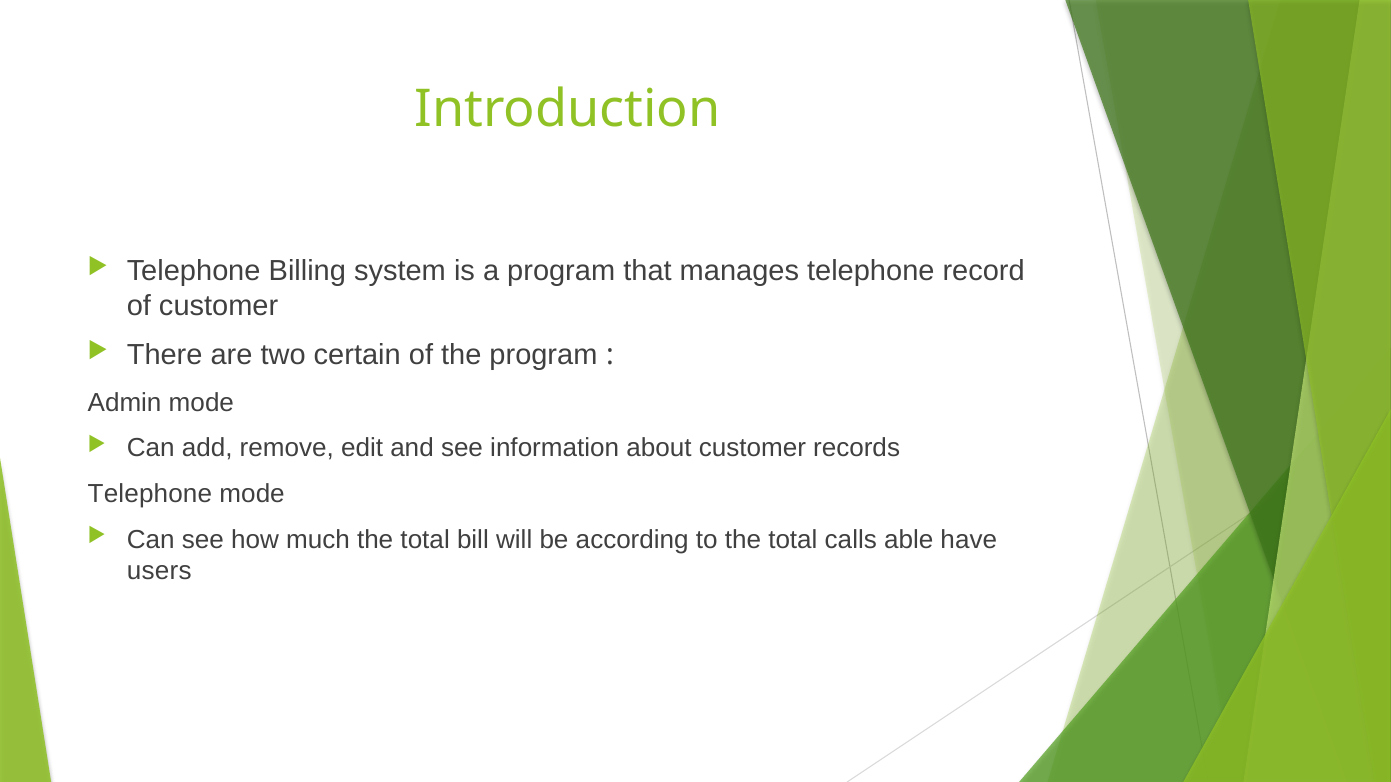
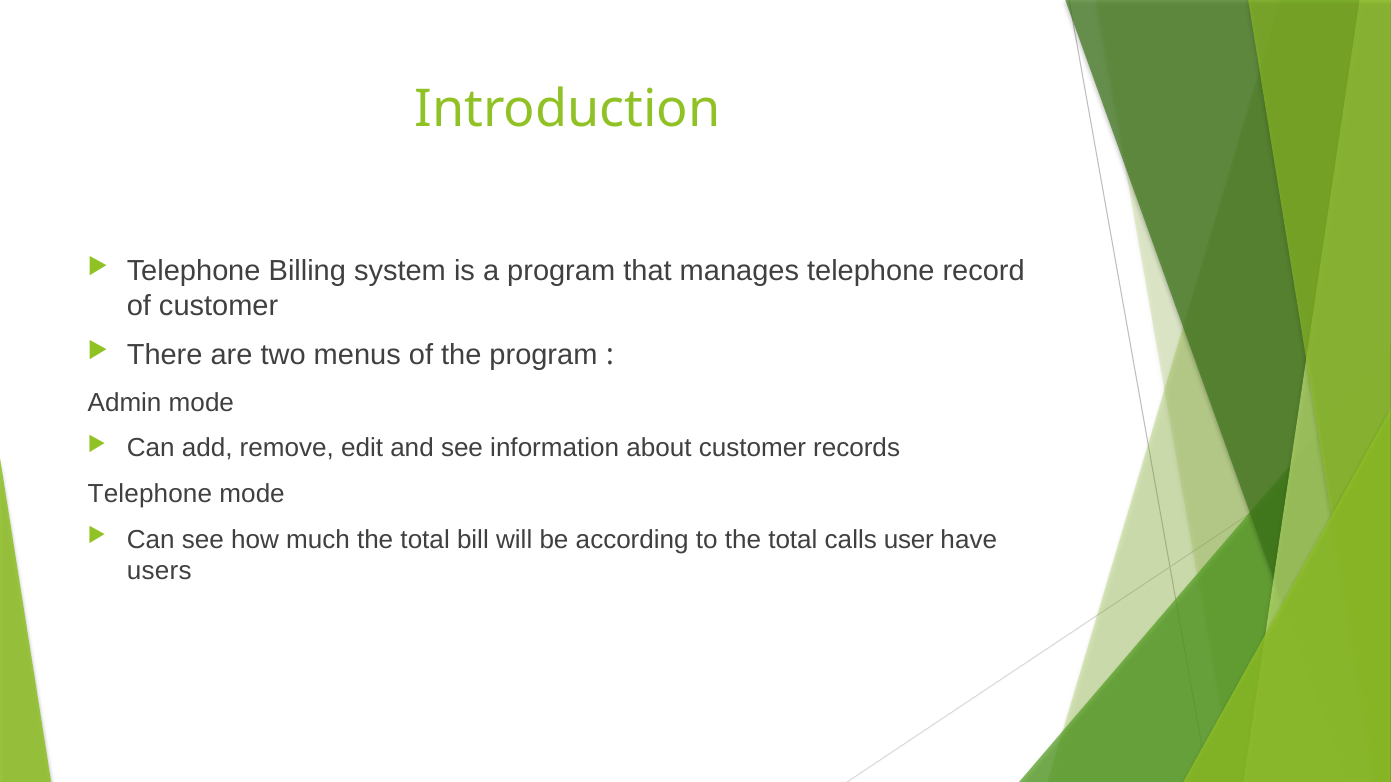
certain: certain -> menus
able: able -> user
